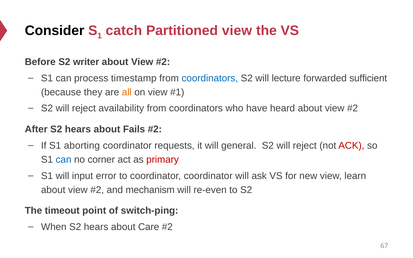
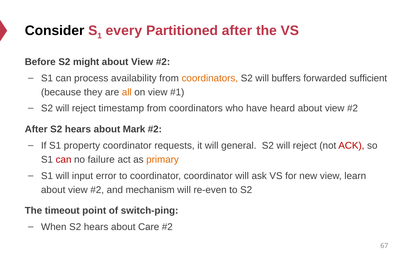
catch: catch -> every
Partitioned view: view -> after
writer: writer -> might
timestamp: timestamp -> availability
coordinators at (210, 78) colour: blue -> orange
lecture: lecture -> buffers
availability: availability -> timestamp
Fails: Fails -> Mark
aborting: aborting -> property
can at (64, 160) colour: blue -> red
corner: corner -> failure
primary colour: red -> orange
